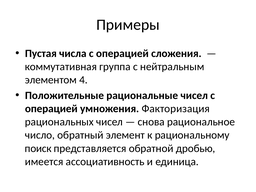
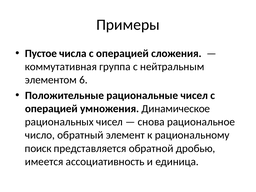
Пустая: Пустая -> Пустое
4: 4 -> 6
Факторизация: Факторизация -> Динамическое
